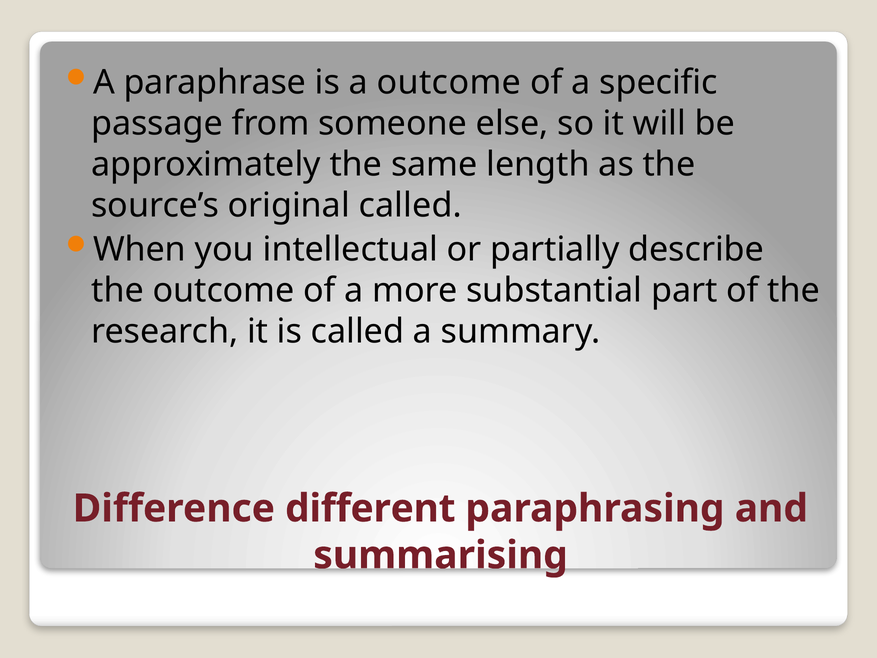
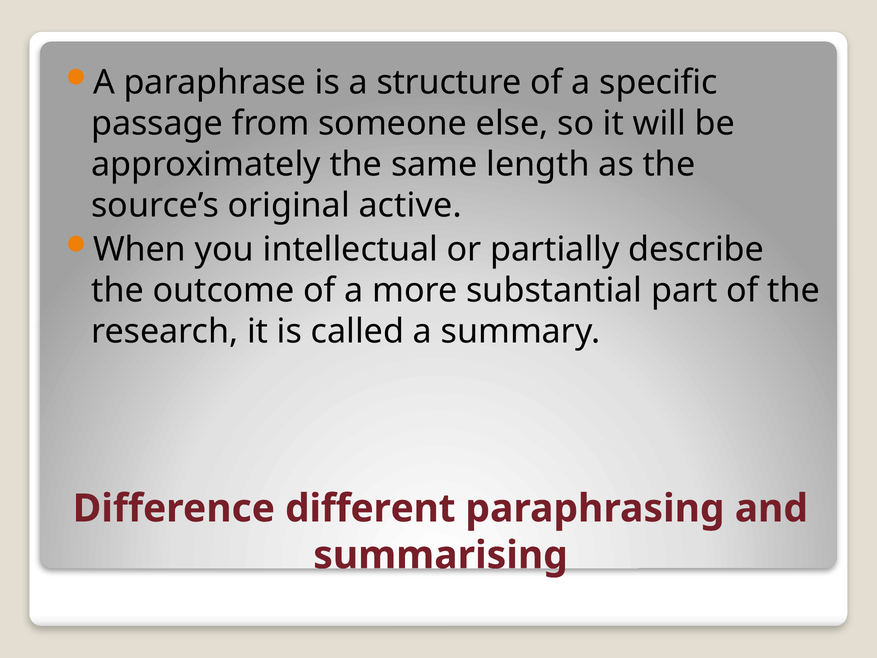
a outcome: outcome -> structure
original called: called -> active
